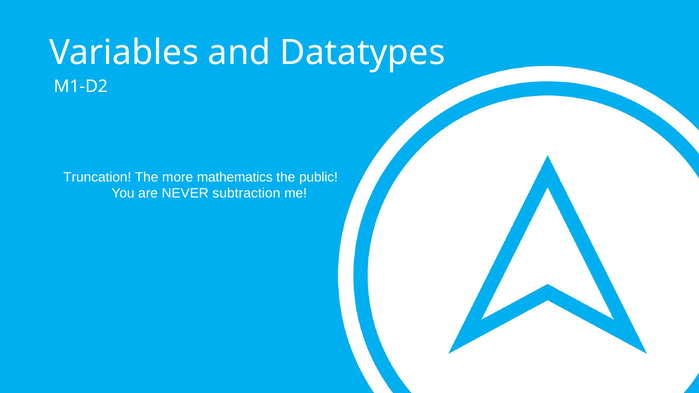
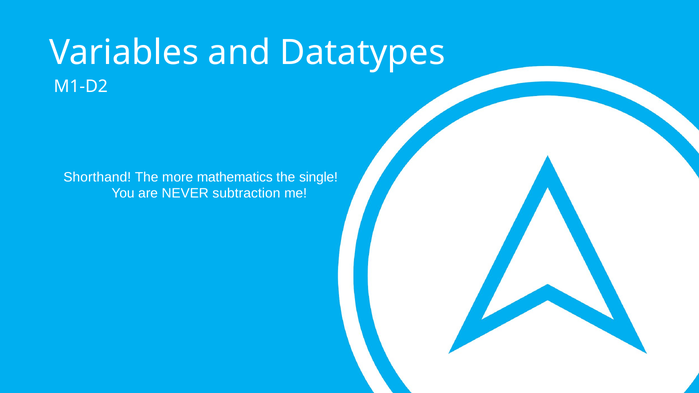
Truncation: Truncation -> Shorthand
public: public -> single
